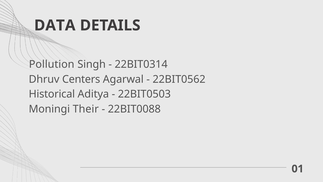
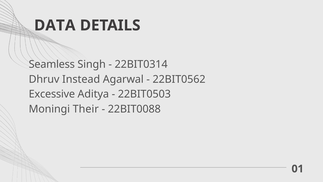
Pollution: Pollution -> Seamless
Centers: Centers -> Instead
Historical: Historical -> Excessive
